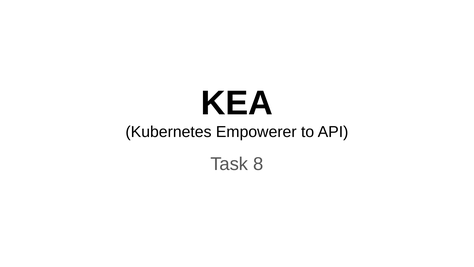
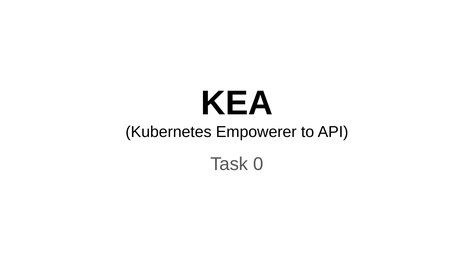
8: 8 -> 0
